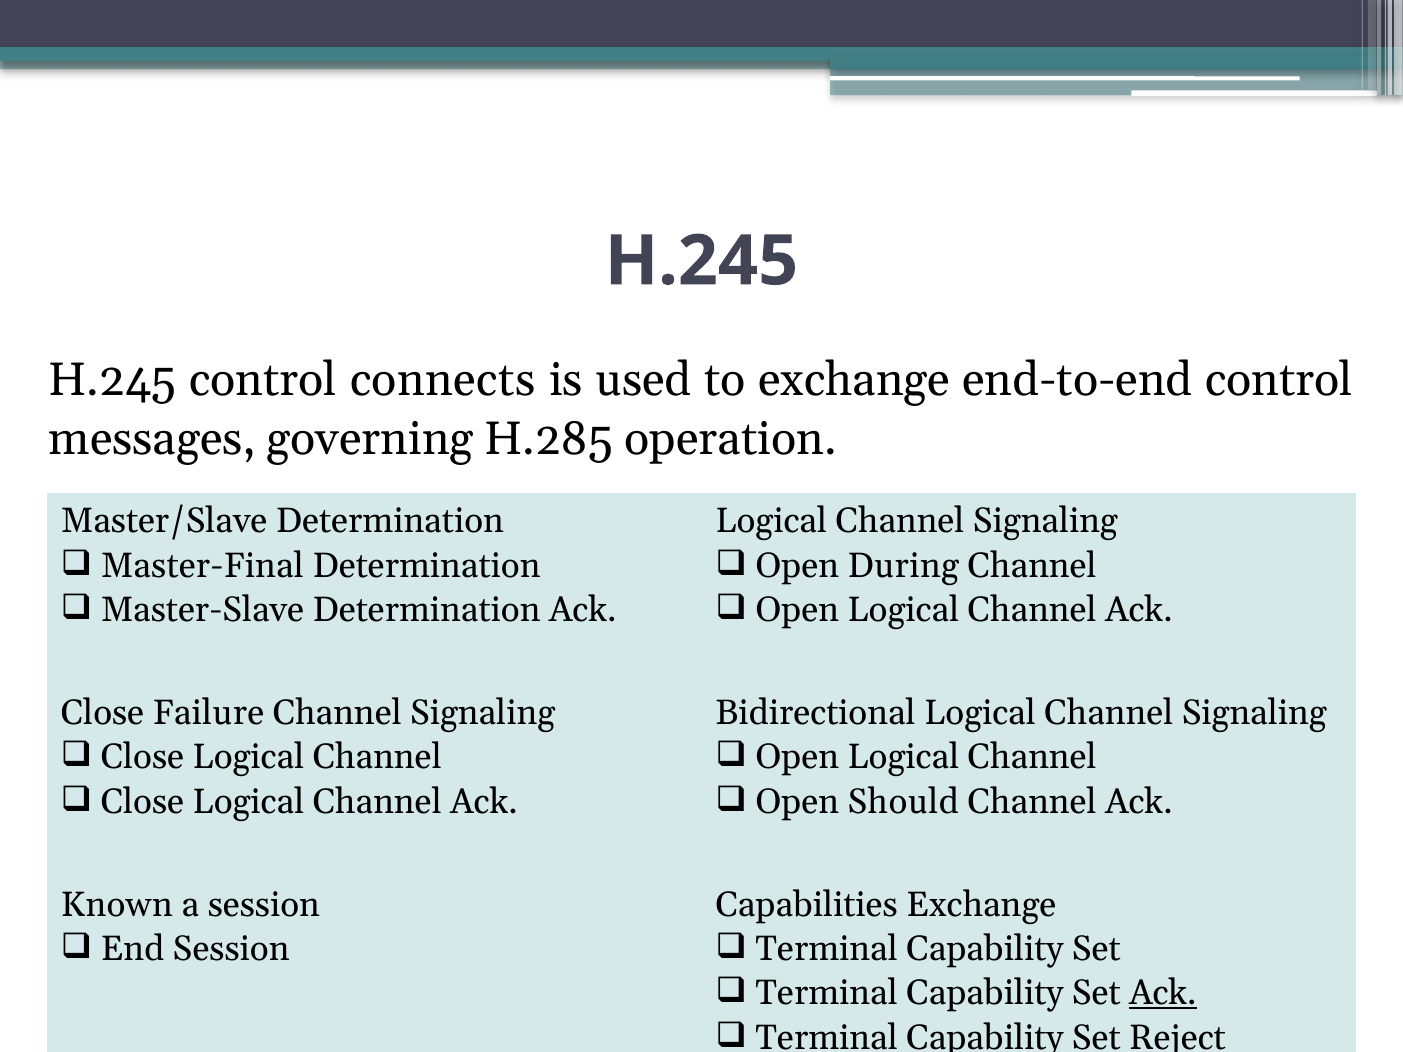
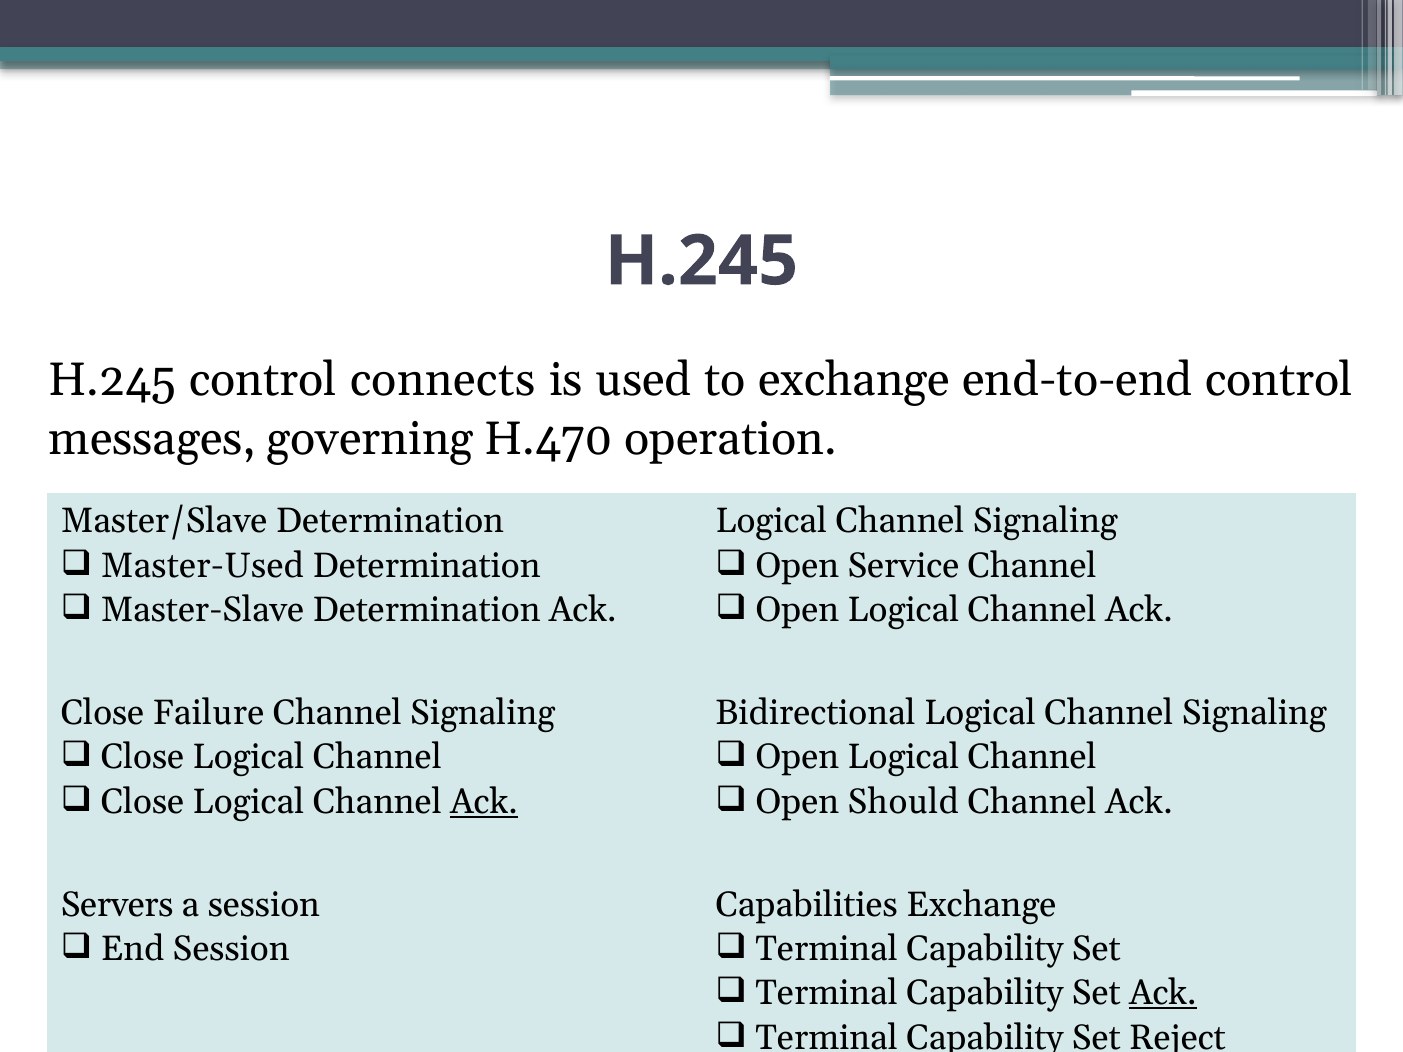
H.285: H.285 -> H.470
Master-Final: Master-Final -> Master-Used
During: During -> Service
Ack at (484, 802) underline: none -> present
Known: Known -> Servers
